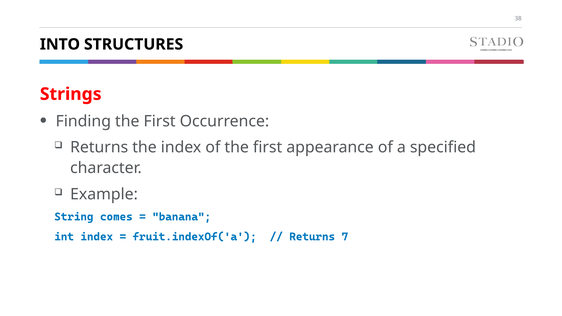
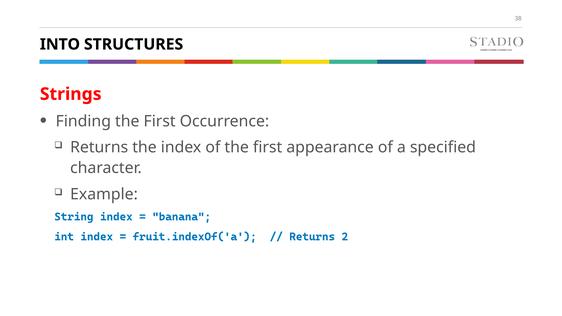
String comes: comes -> index
7: 7 -> 2
